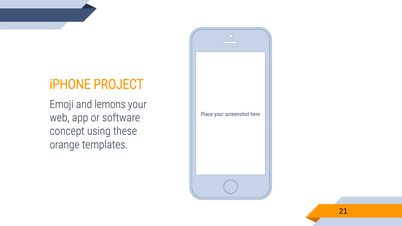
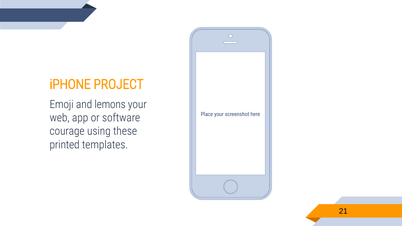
concept: concept -> courage
orange: orange -> printed
